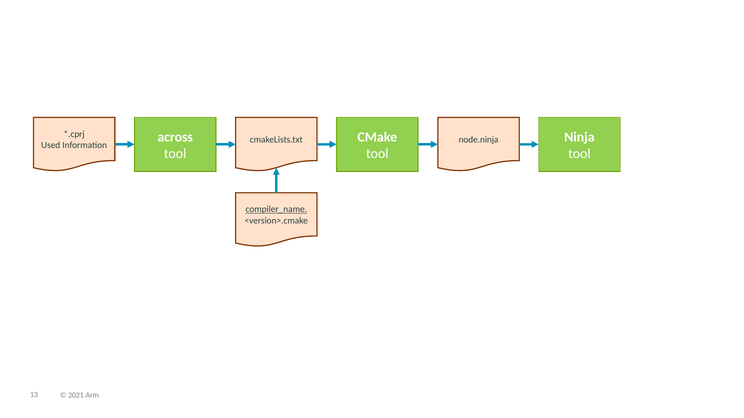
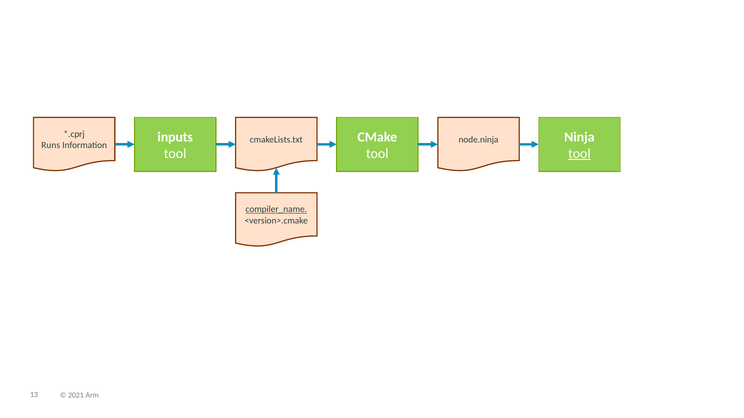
across: across -> inputs
Used: Used -> Runs
tool at (579, 154) underline: none -> present
